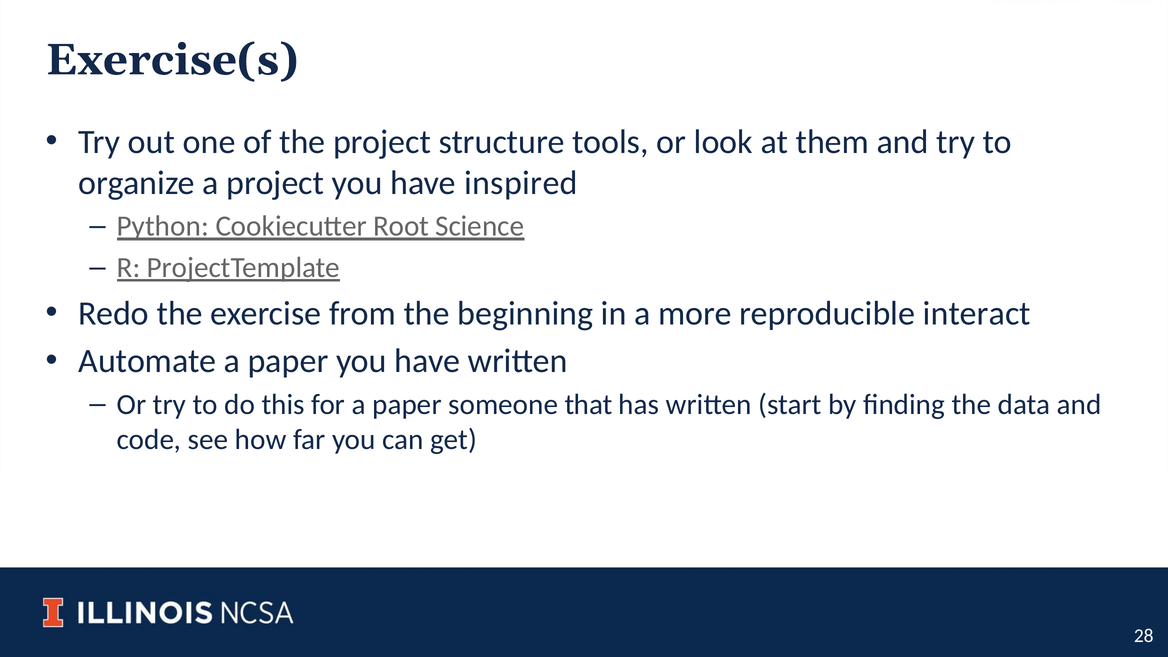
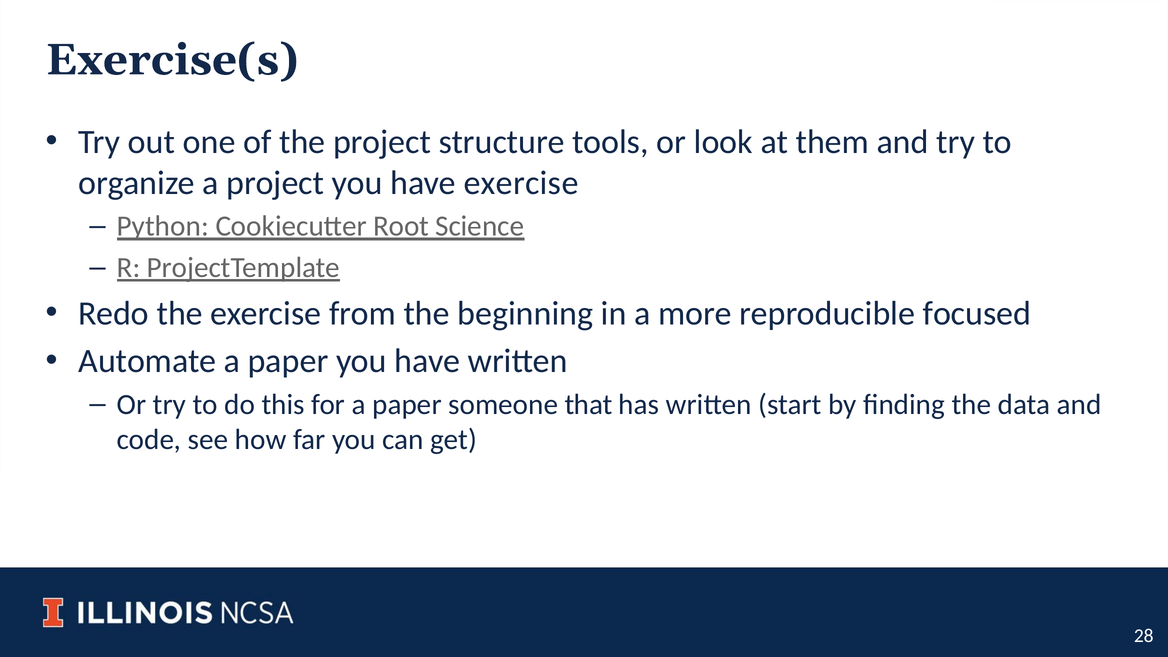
have inspired: inspired -> exercise
interact: interact -> focused
